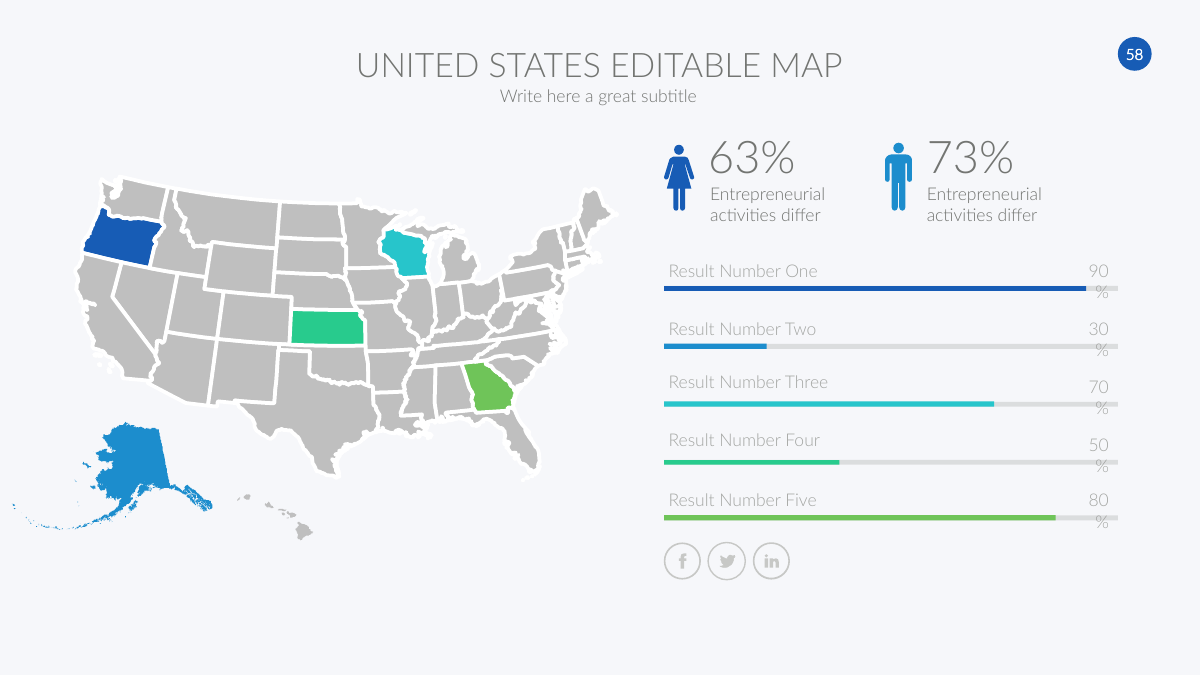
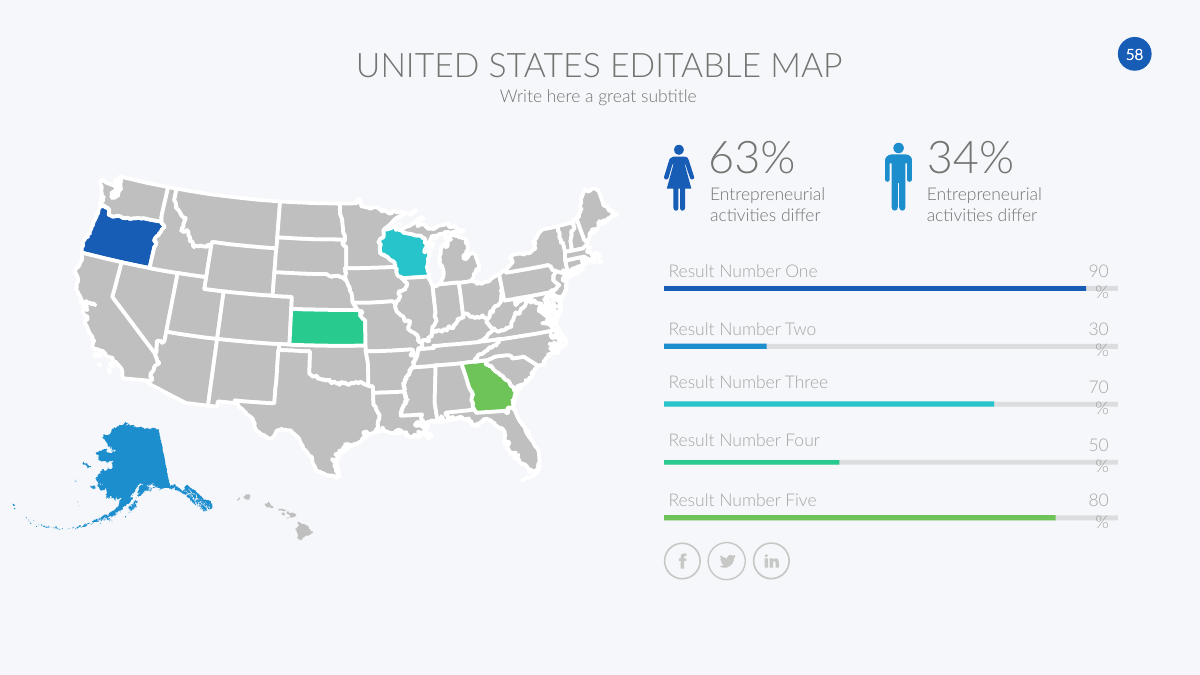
73%: 73% -> 34%
